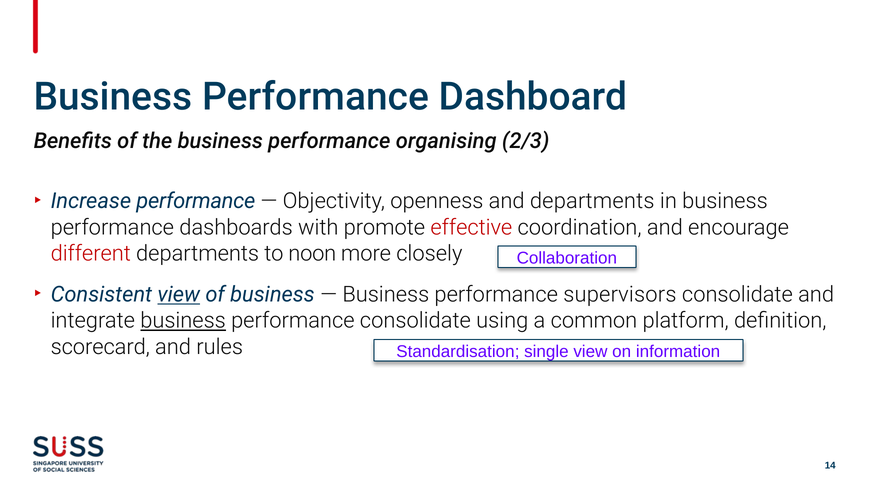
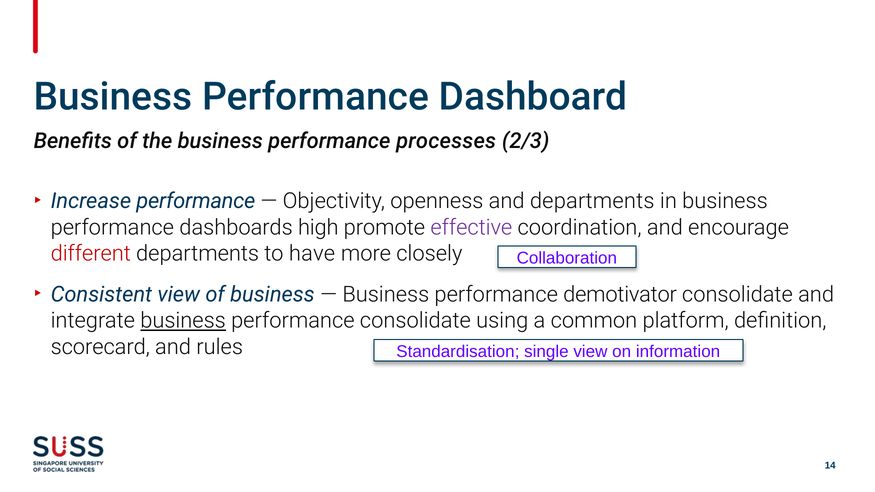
organising: organising -> processes
with: with -> high
effective colour: red -> purple
noon: noon -> have
view at (179, 295) underline: present -> none
supervisors: supervisors -> demotivator
